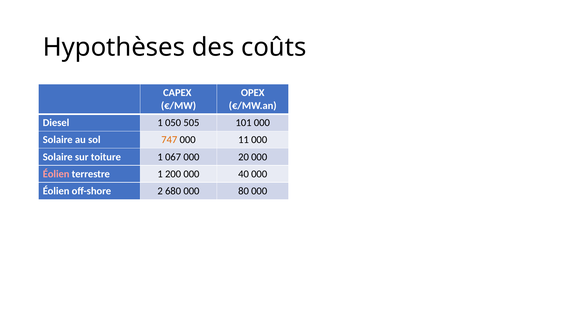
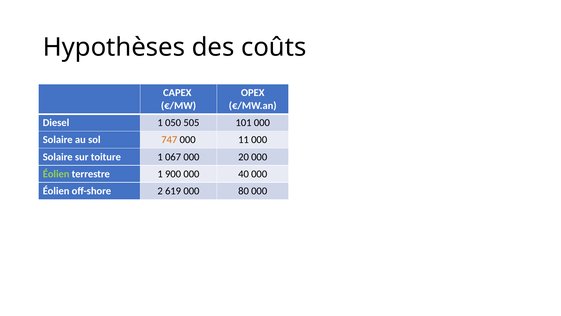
Éolien at (56, 174) colour: pink -> light green
200: 200 -> 900
680: 680 -> 619
